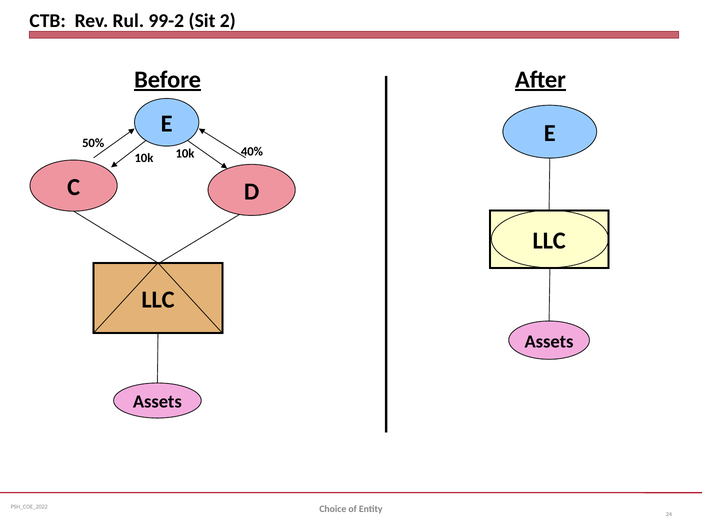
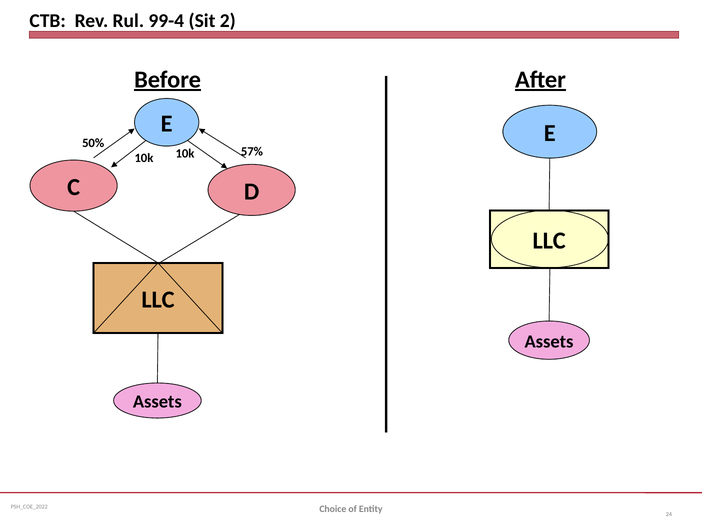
99-2: 99-2 -> 99-4
40%: 40% -> 57%
